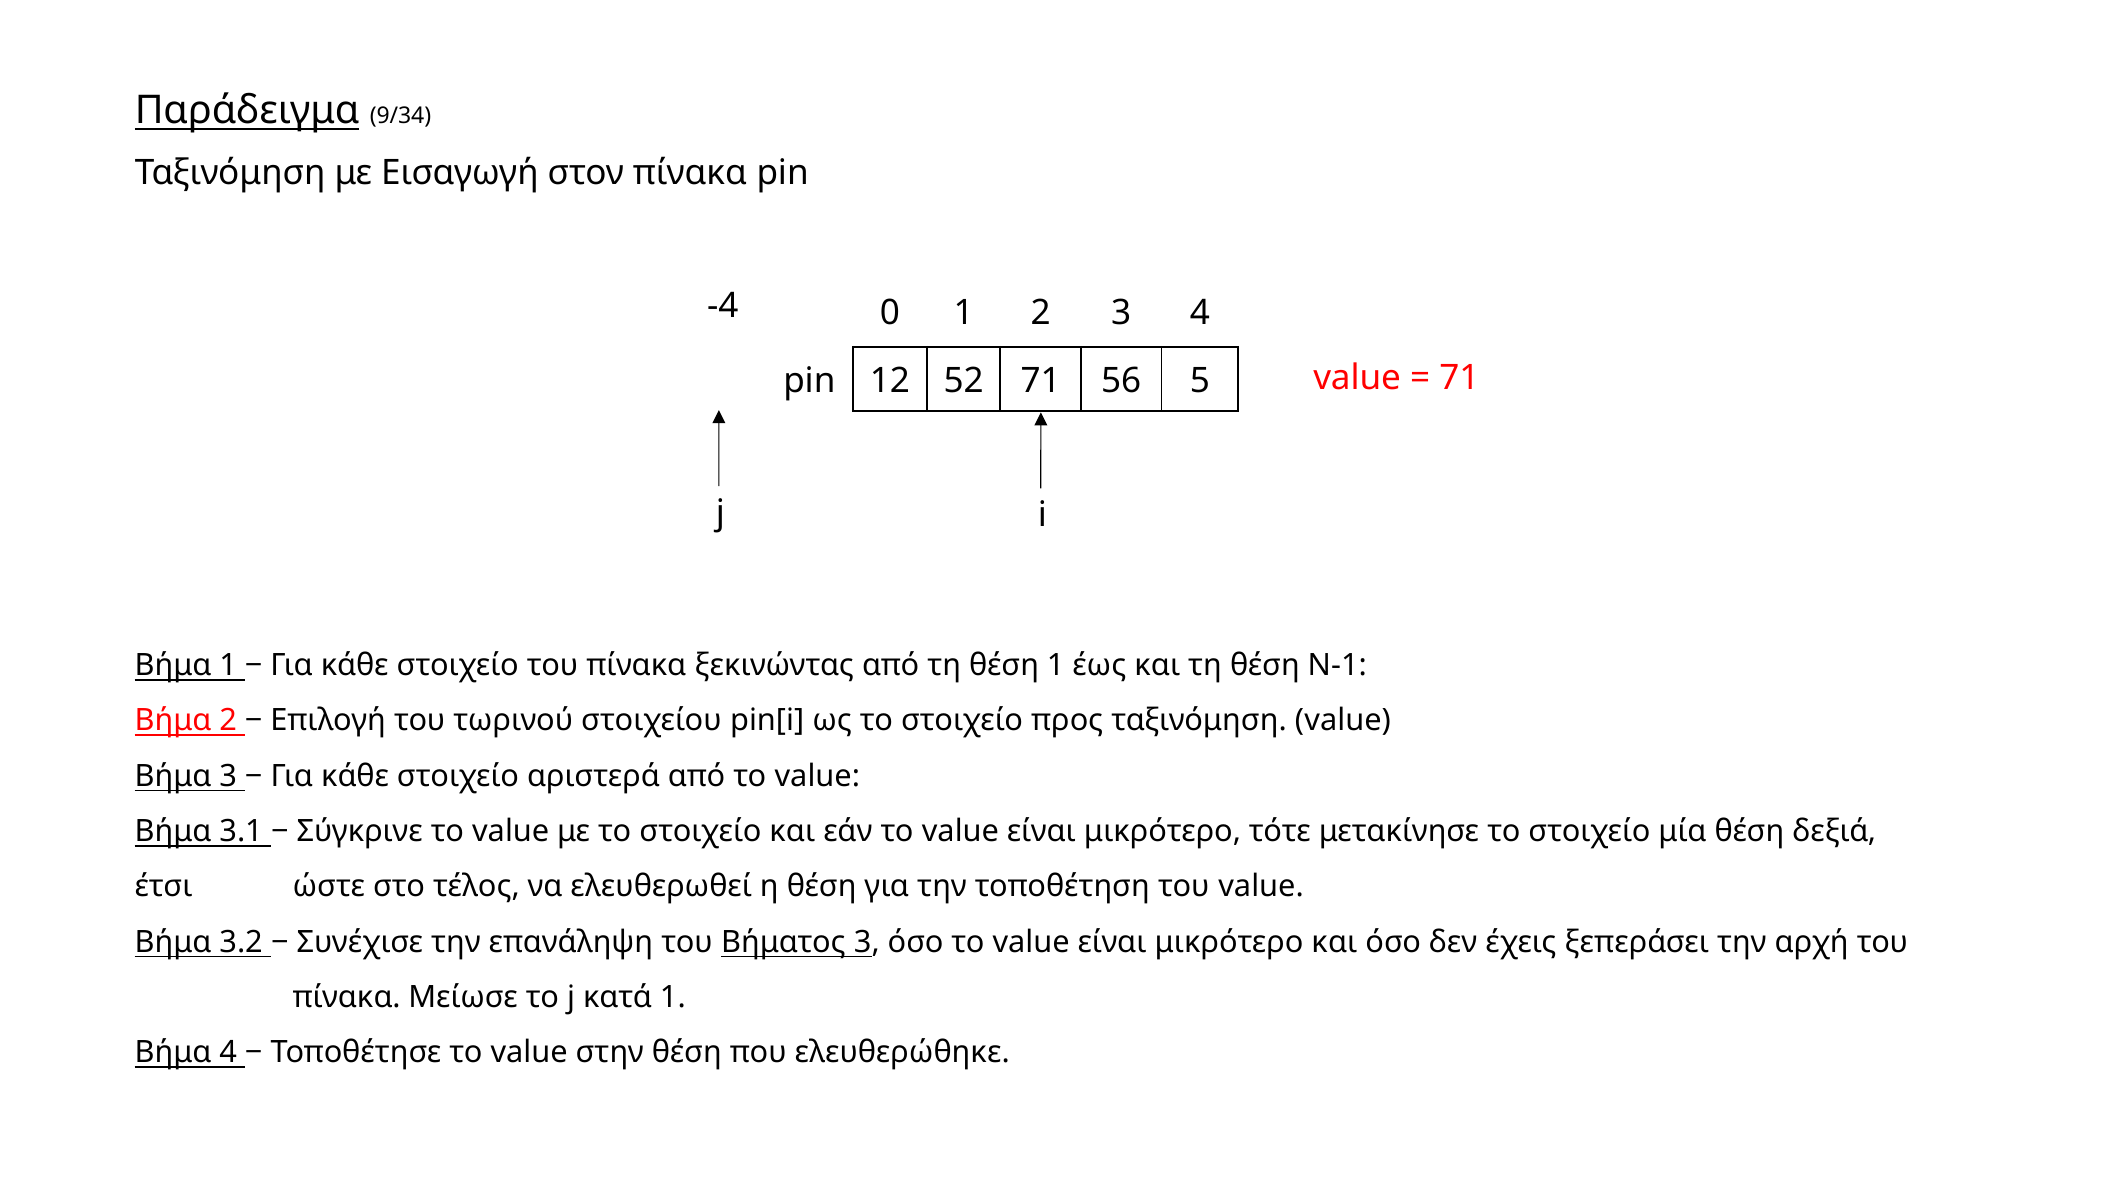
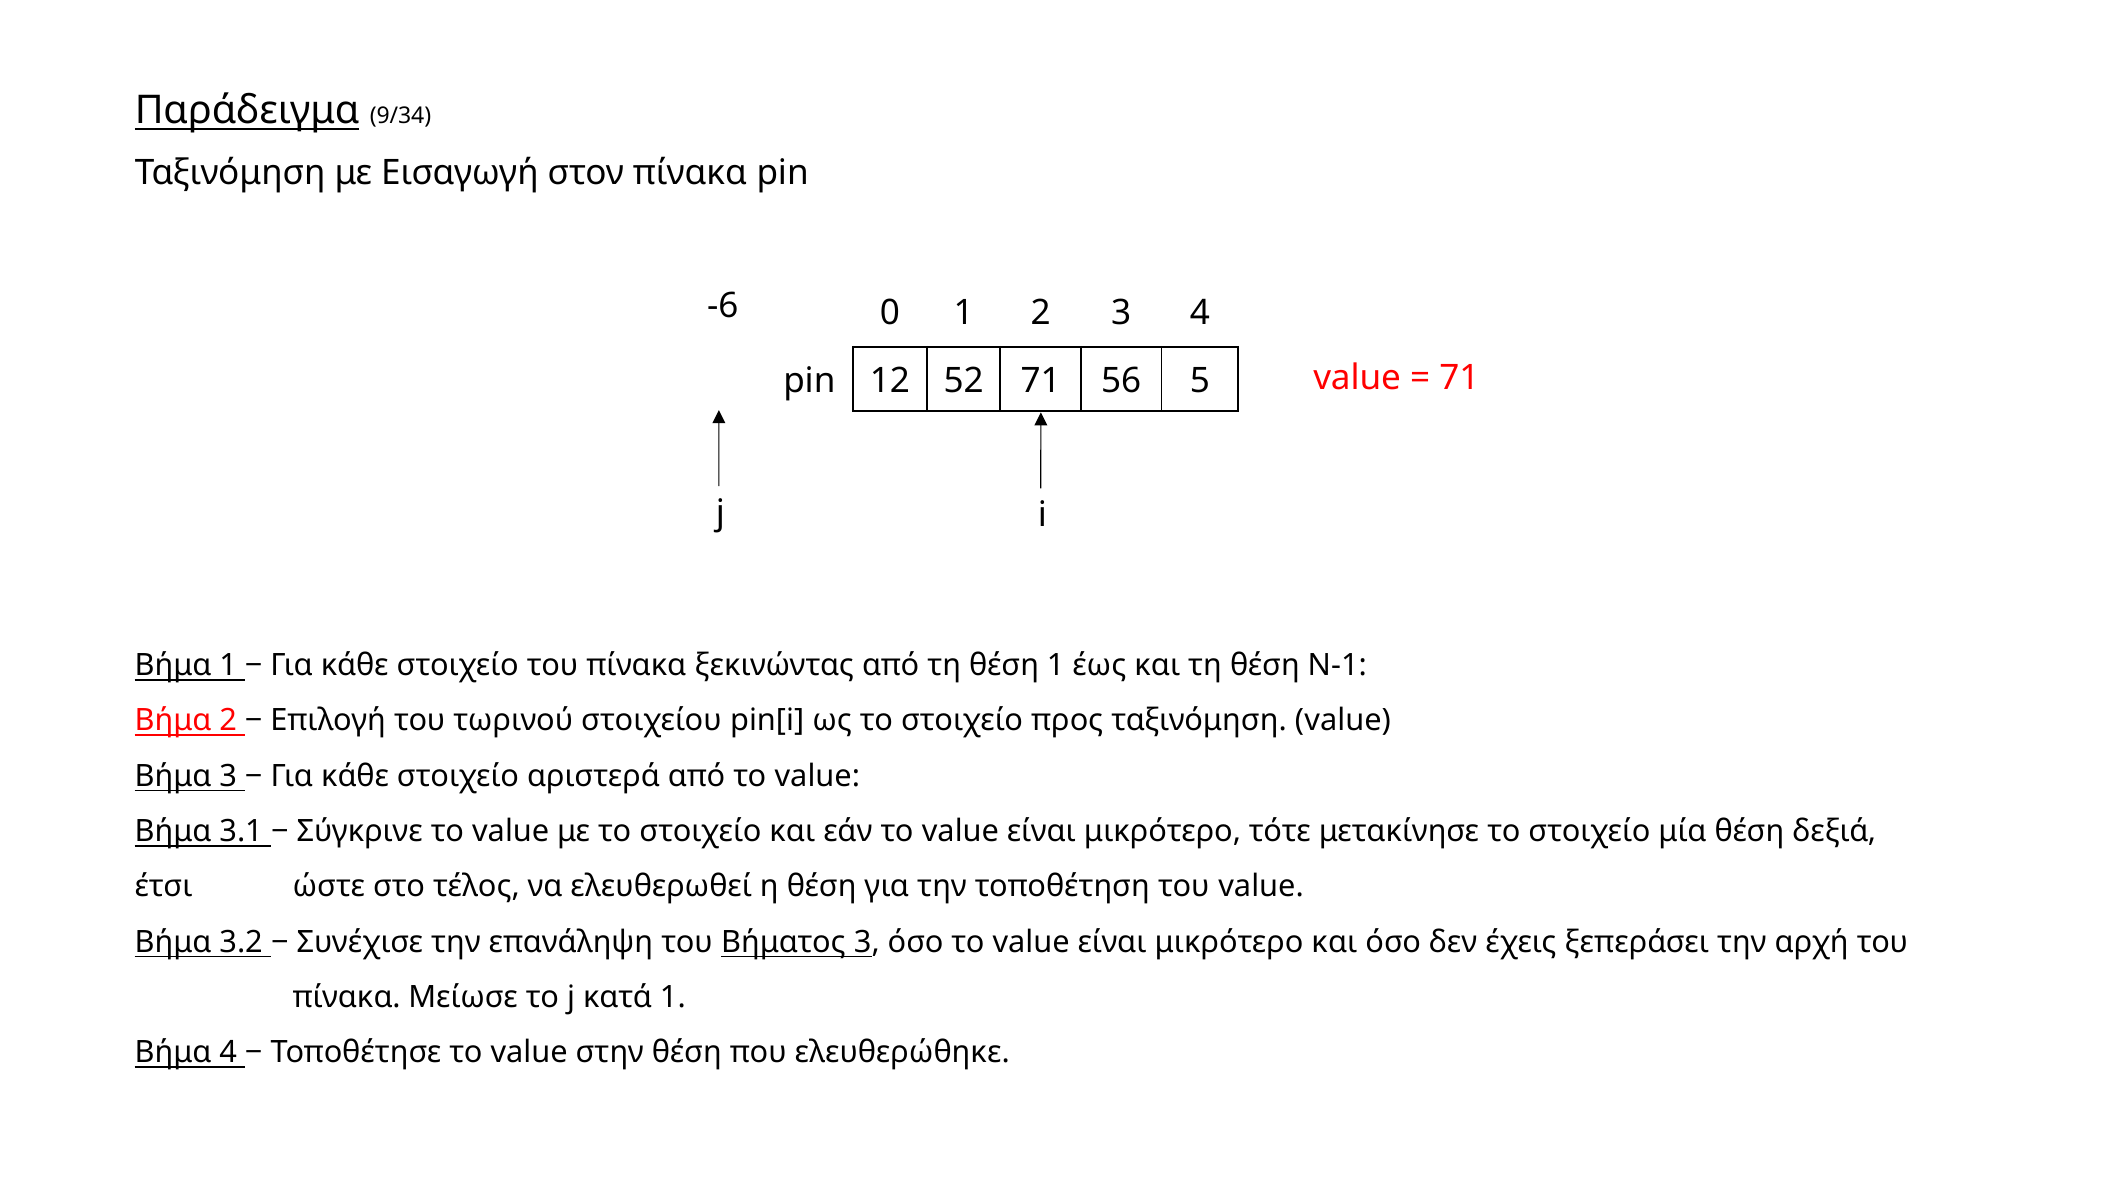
-4: -4 -> -6
